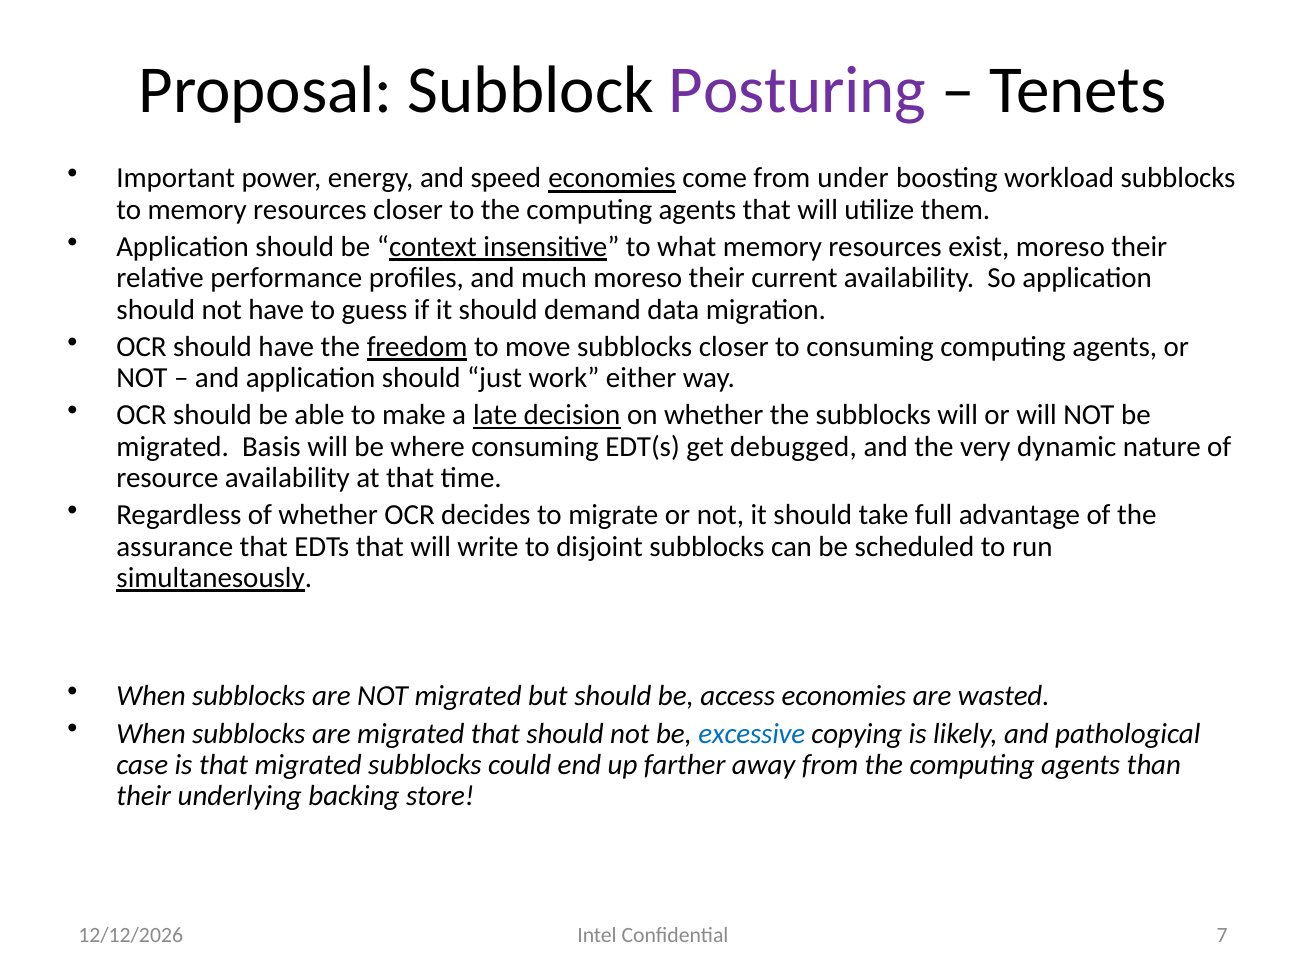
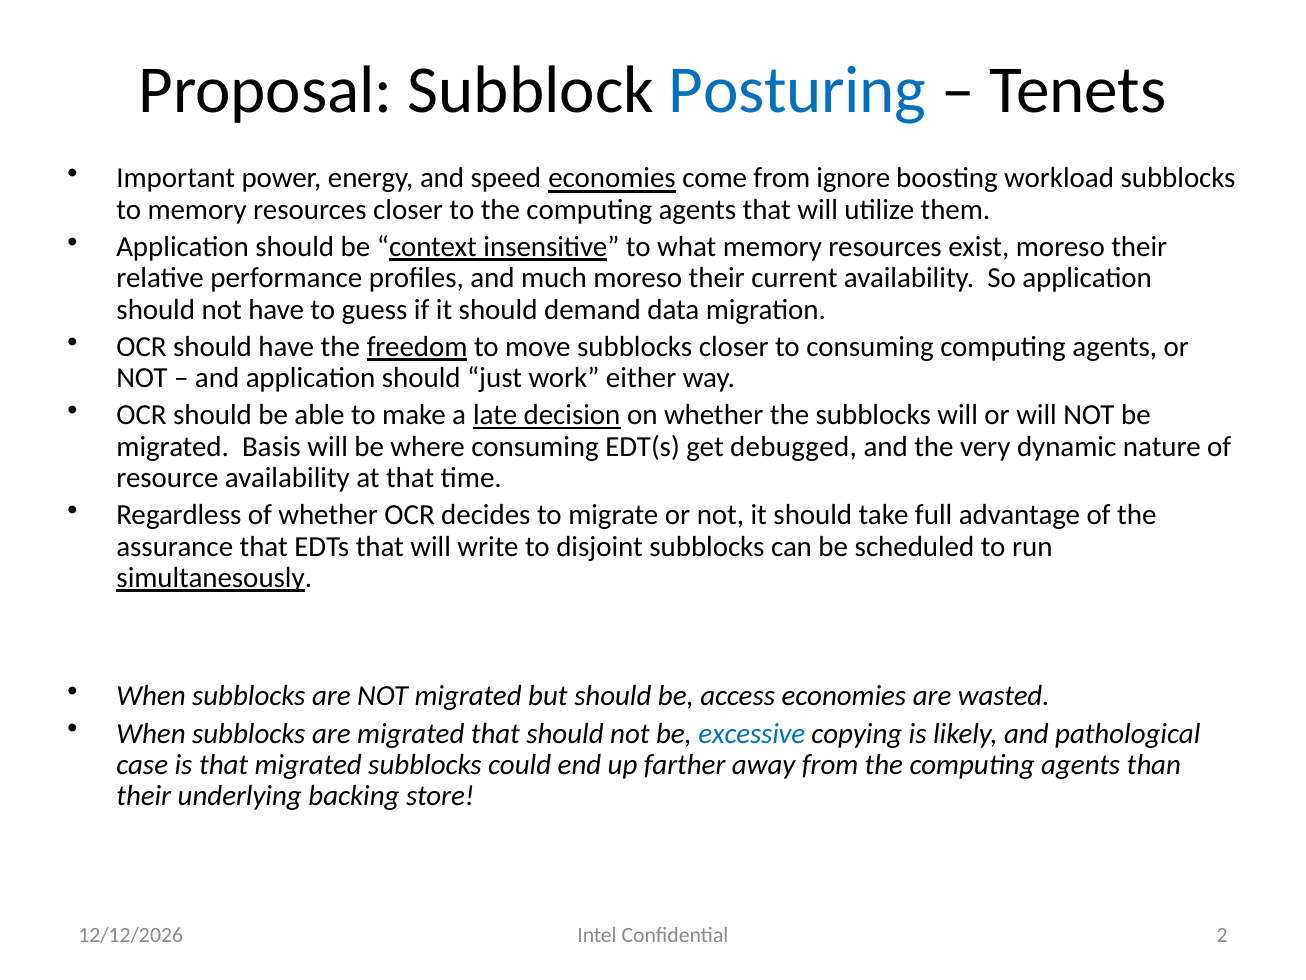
Posturing colour: purple -> blue
under: under -> ignore
7: 7 -> 2
